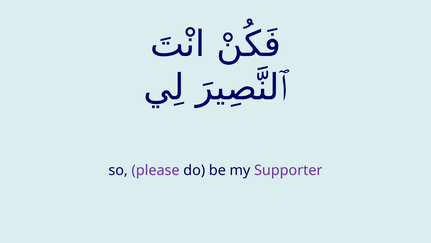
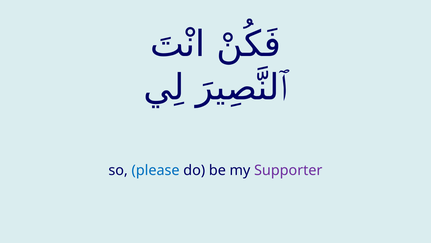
please colour: purple -> blue
